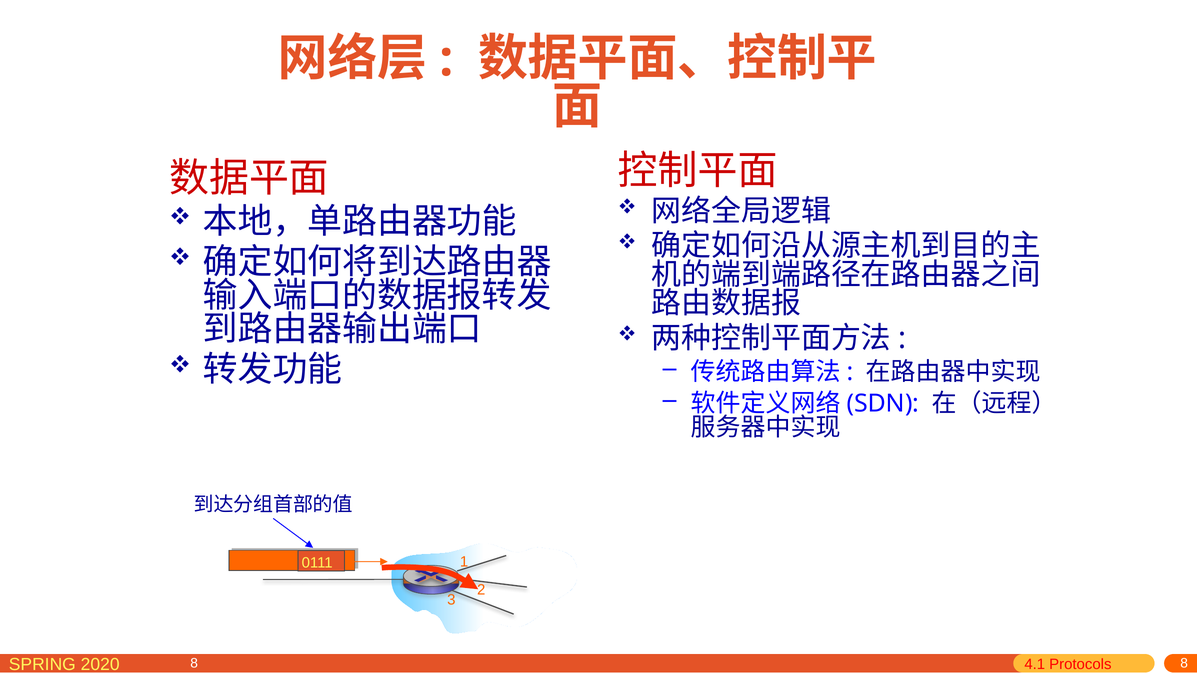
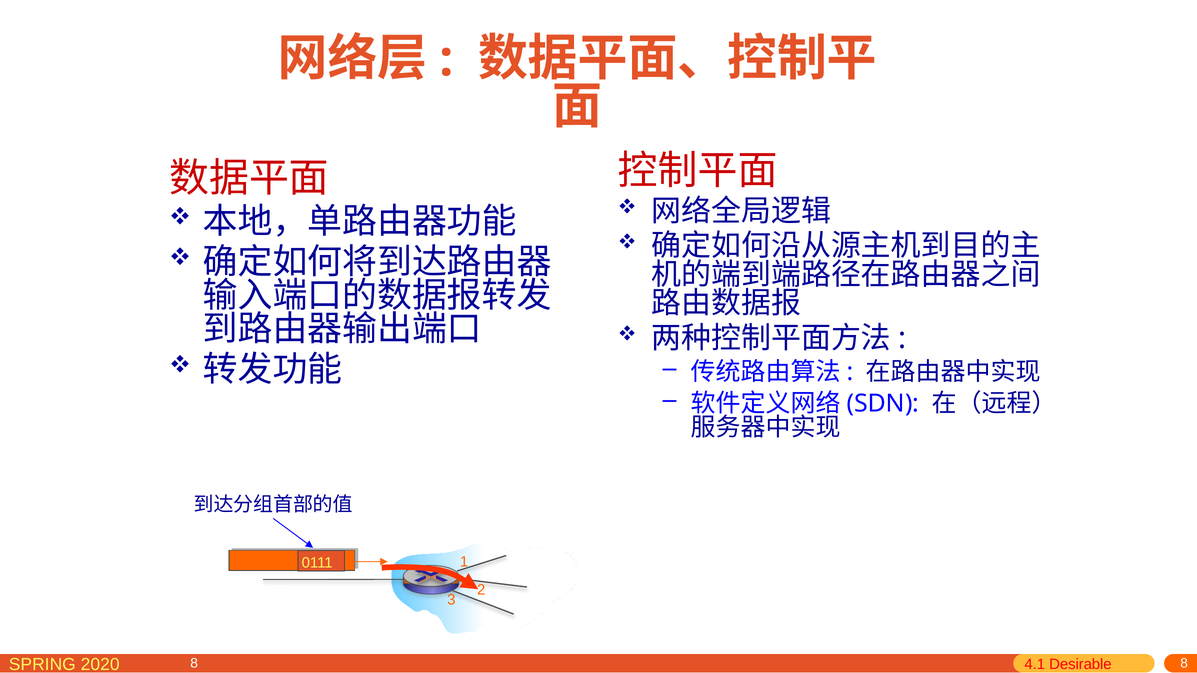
Protocols: Protocols -> Desirable
